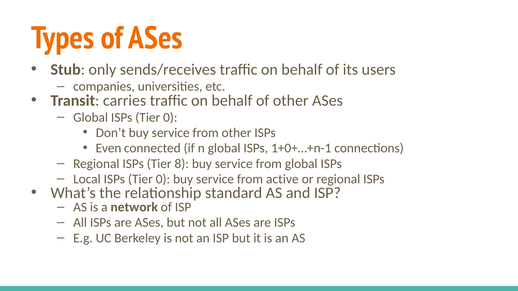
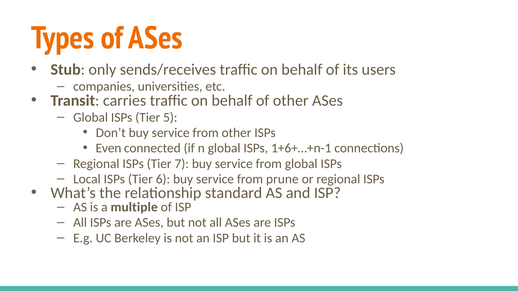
Global ISPs Tier 0: 0 -> 5
1+0+…+n-1: 1+0+…+n-1 -> 1+6+…+n-1
8: 8 -> 7
Local ISPs Tier 0: 0 -> 6
active: active -> prune
network: network -> multiple
